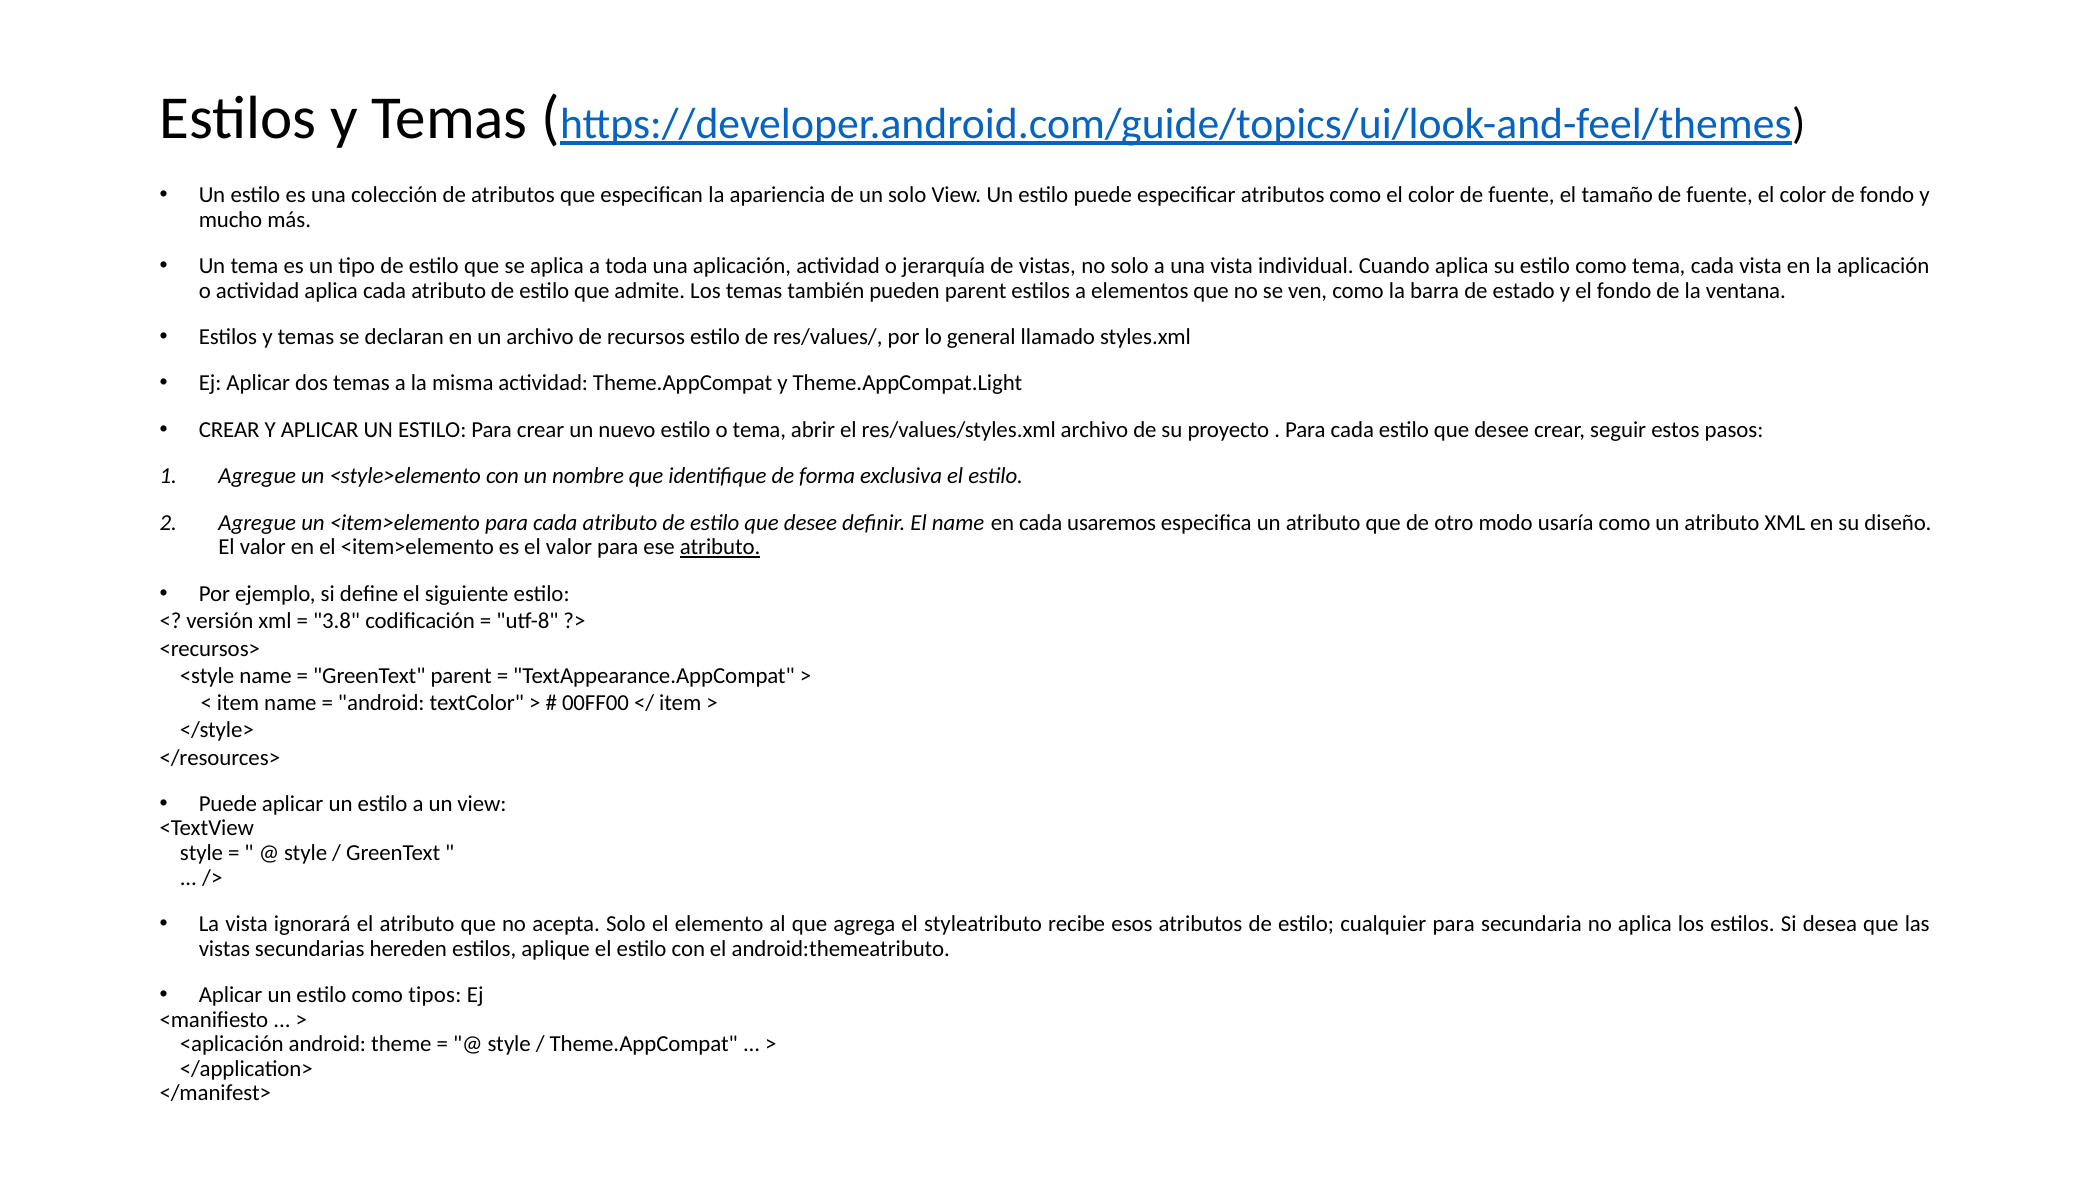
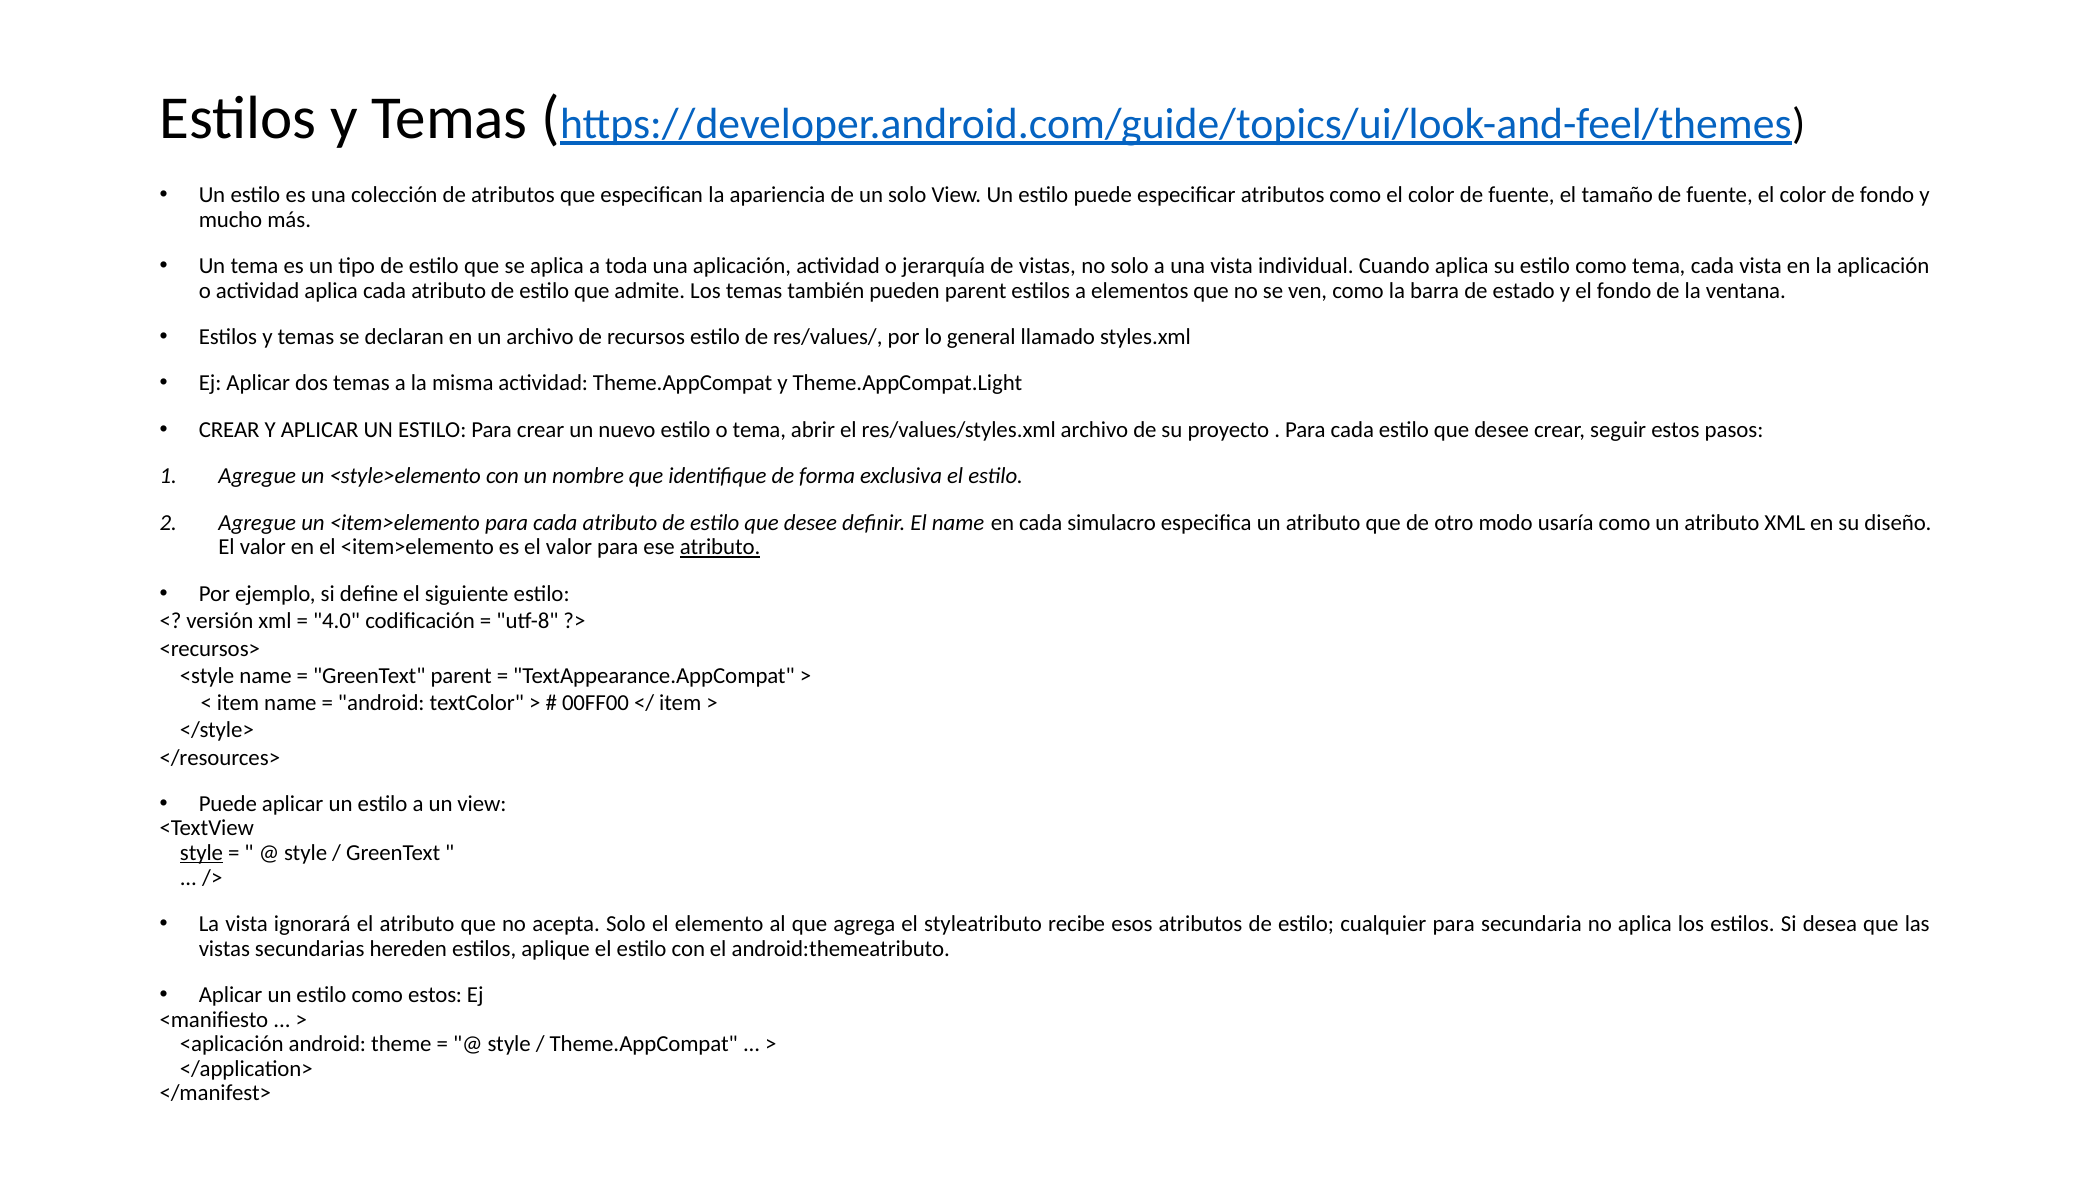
usaremos: usaremos -> simulacro
3.8: 3.8 -> 4.0
style at (202, 853) underline: none -> present
como tipos: tipos -> estos
